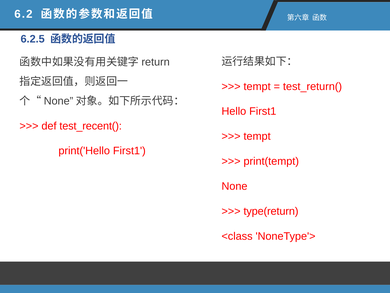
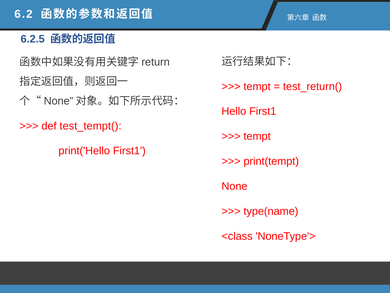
test_recent(: test_recent( -> test_tempt(
type(return: type(return -> type(name
